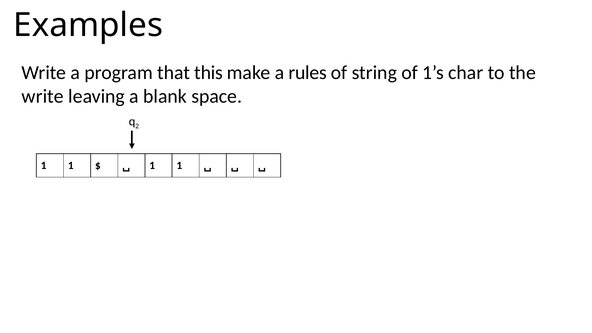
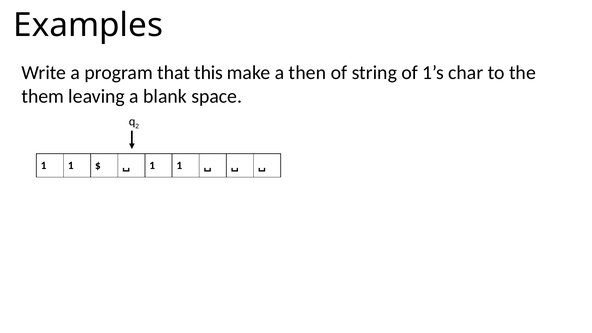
rules: rules -> then
write at (43, 96): write -> them
